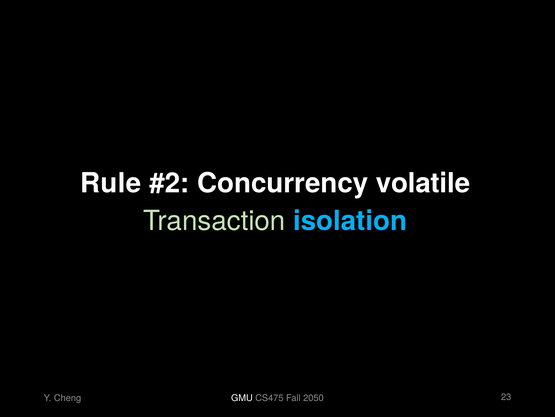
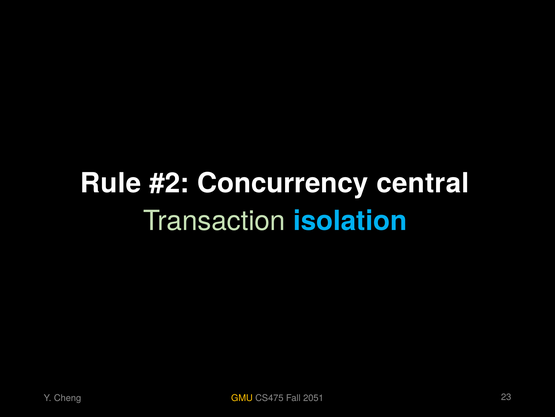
volatile: volatile -> central
GMU colour: white -> yellow
2050: 2050 -> 2051
